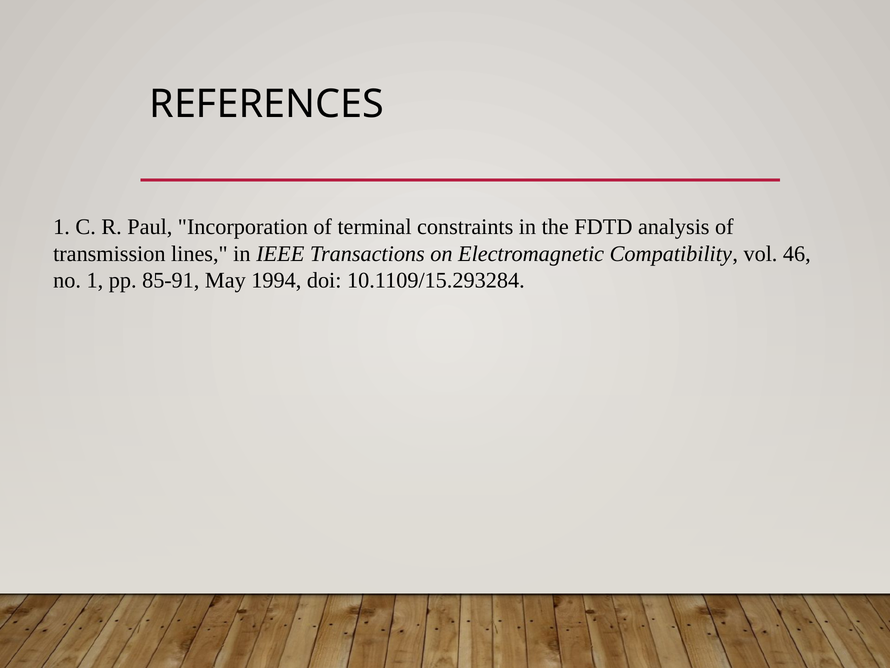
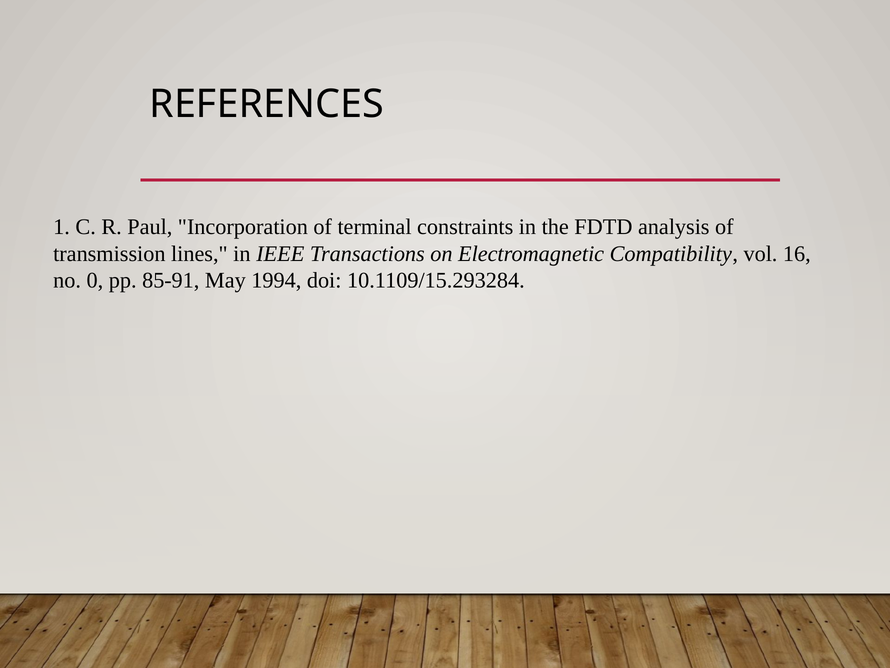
46: 46 -> 16
no 1: 1 -> 0
